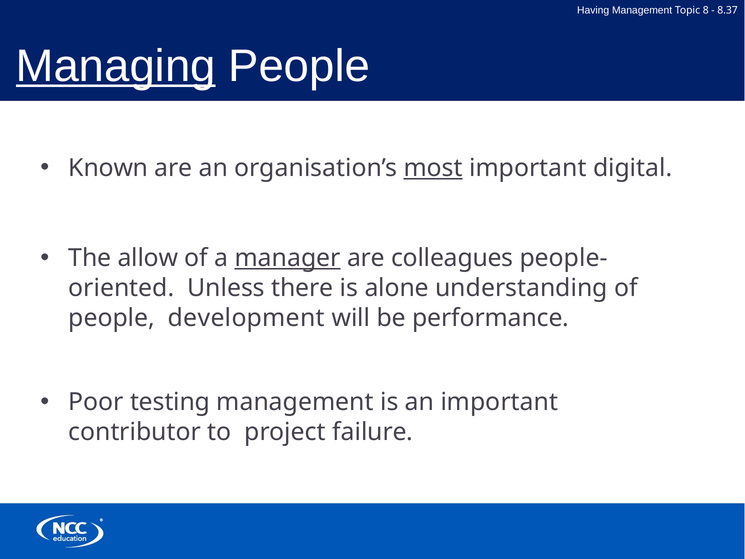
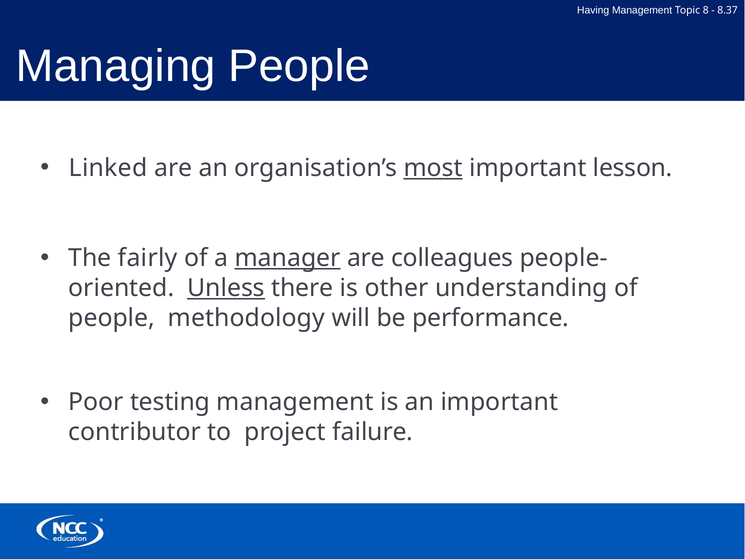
Managing underline: present -> none
Known: Known -> Linked
digital: digital -> lesson
allow: allow -> fairly
Unless underline: none -> present
alone: alone -> other
development: development -> methodology
